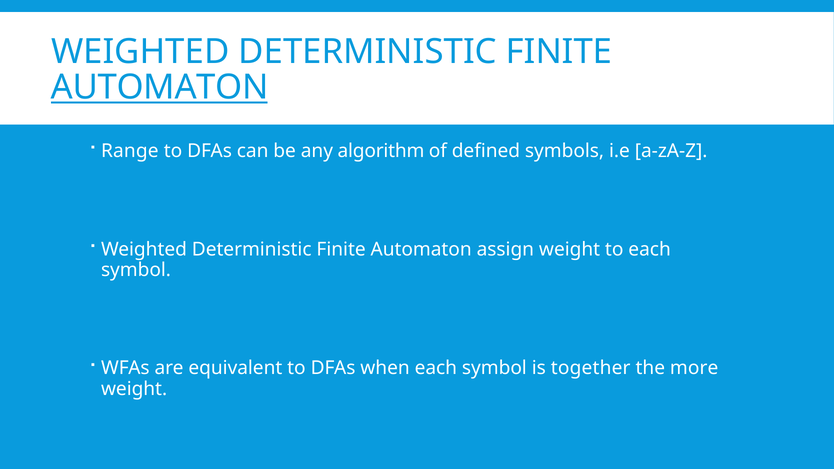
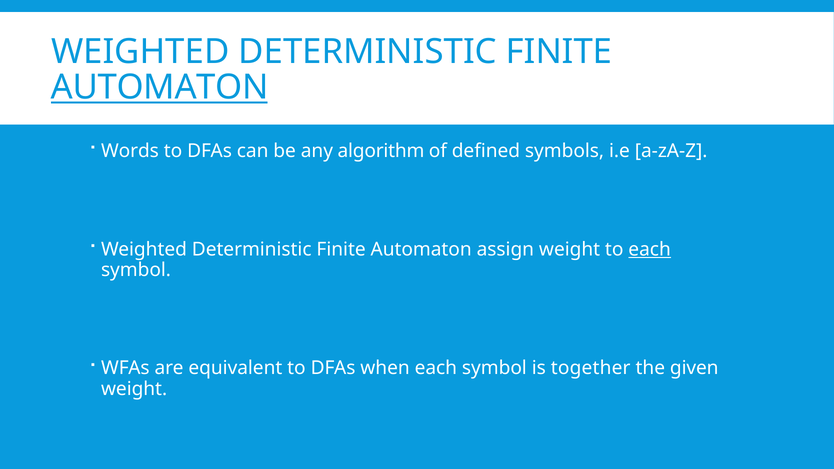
Range: Range -> Words
each at (650, 249) underline: none -> present
more: more -> given
